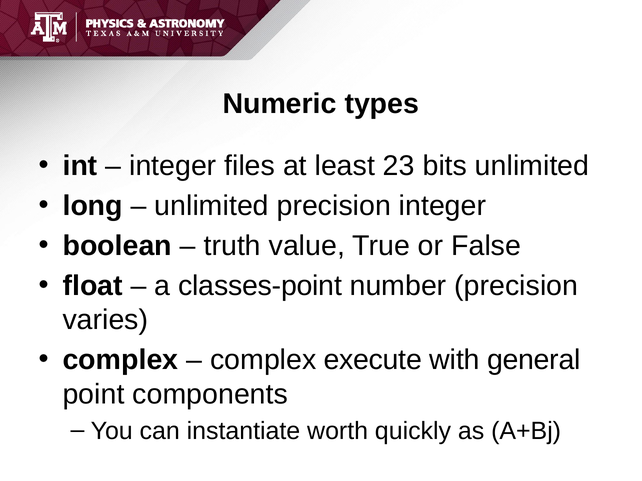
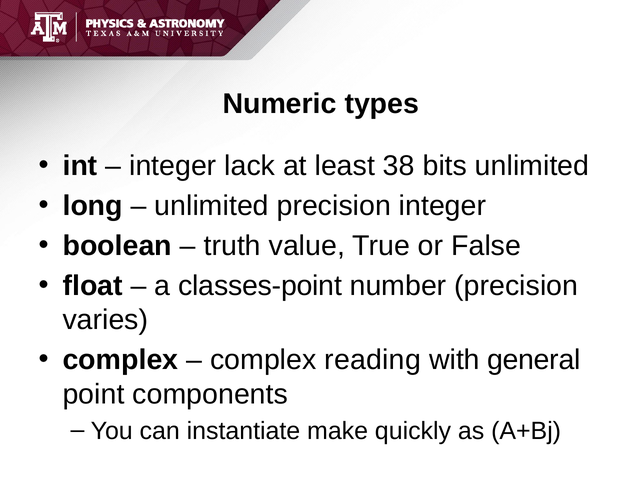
files: files -> lack
23: 23 -> 38
execute: execute -> reading
worth: worth -> make
